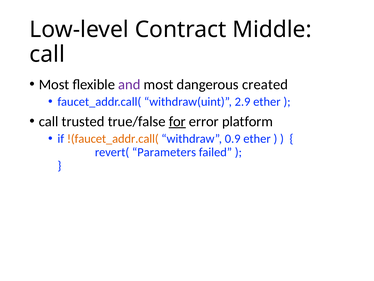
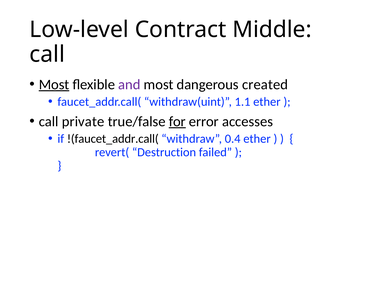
Most at (54, 84) underline: none -> present
2.9: 2.9 -> 1.1
trusted: trusted -> private
platform: platform -> accesses
!(faucet_addr.call( colour: orange -> black
0.9: 0.9 -> 0.4
Parameters: Parameters -> Destruction
